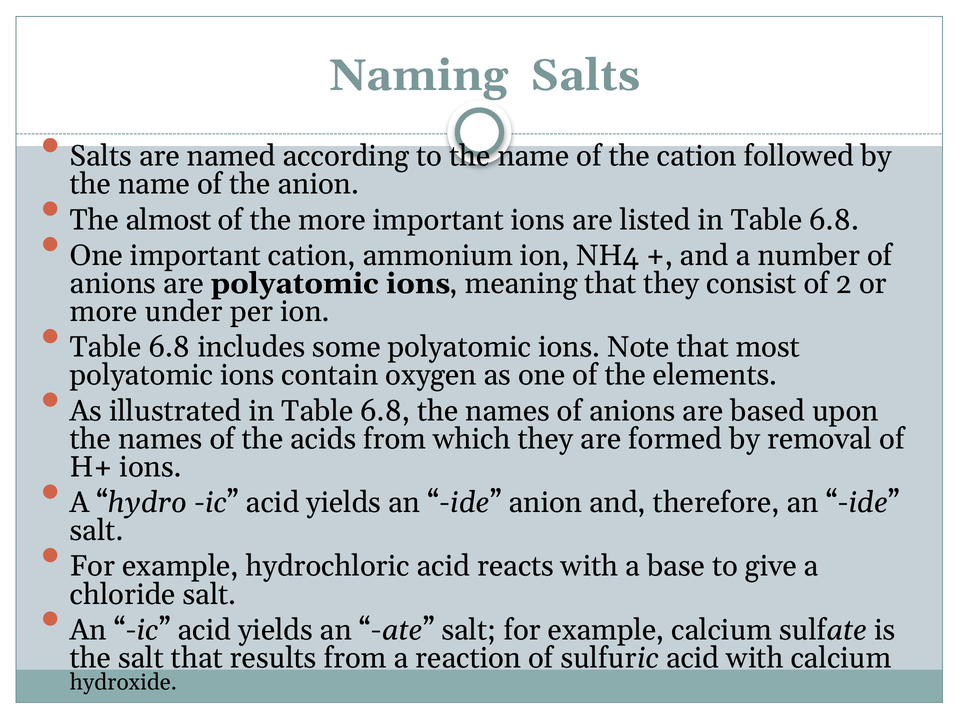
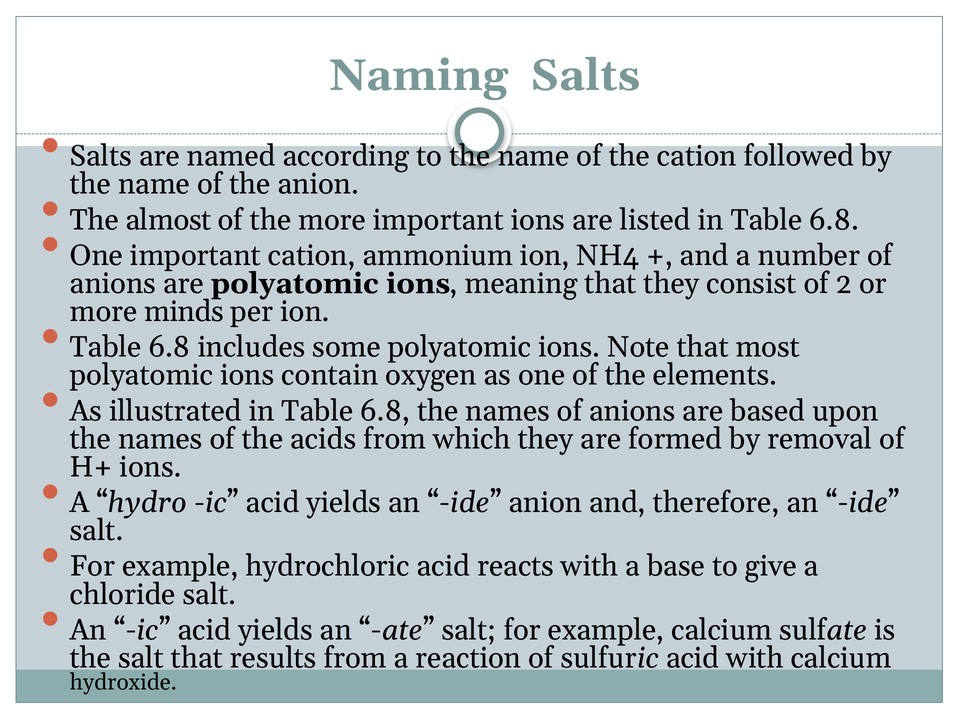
under: under -> minds
